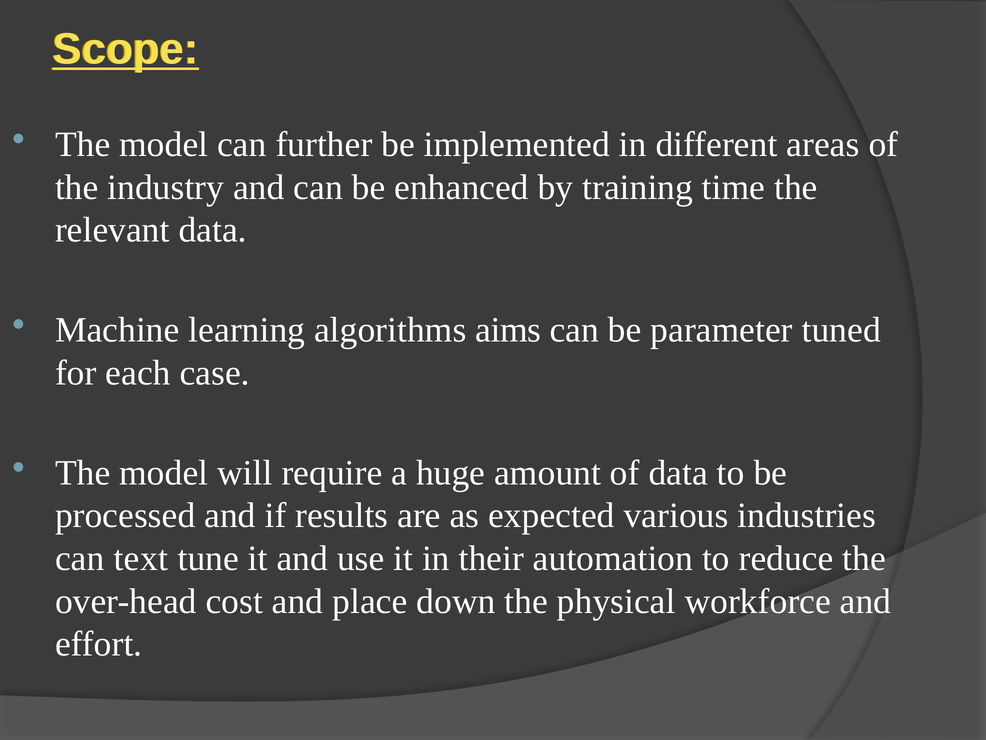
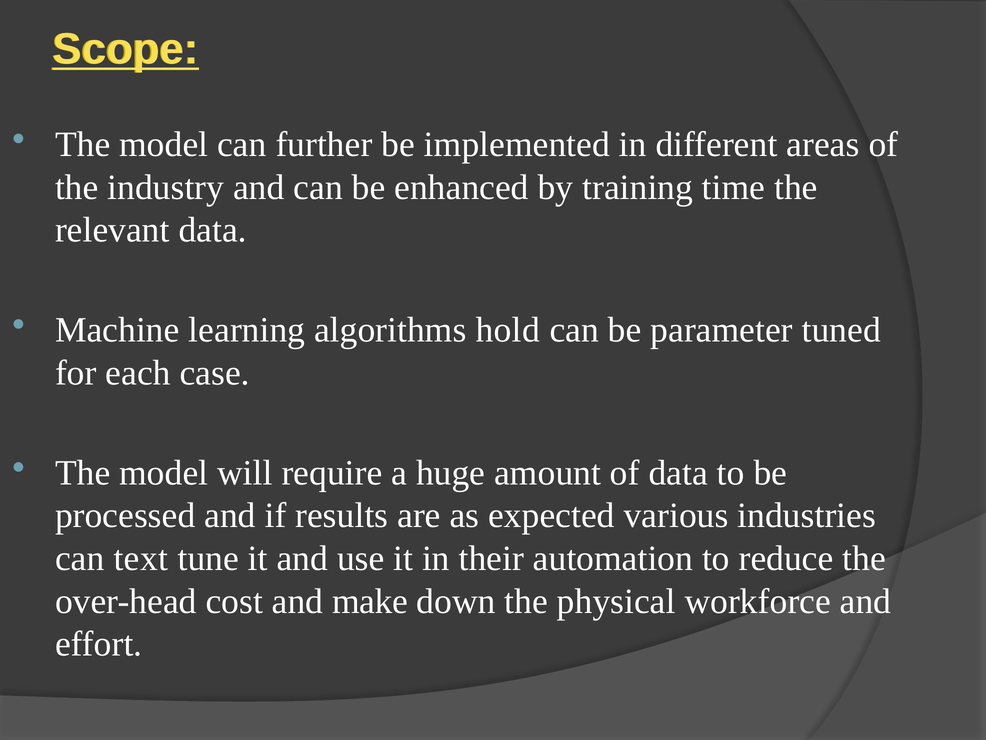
aims: aims -> hold
place: place -> make
